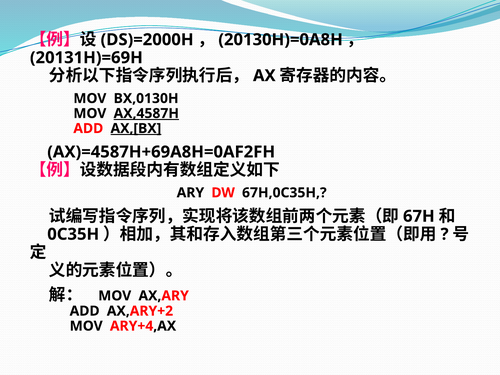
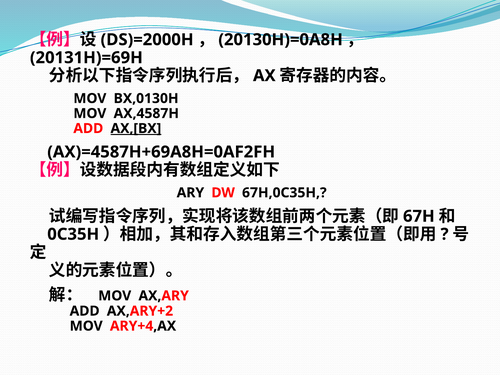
AX,4587H underline: present -> none
